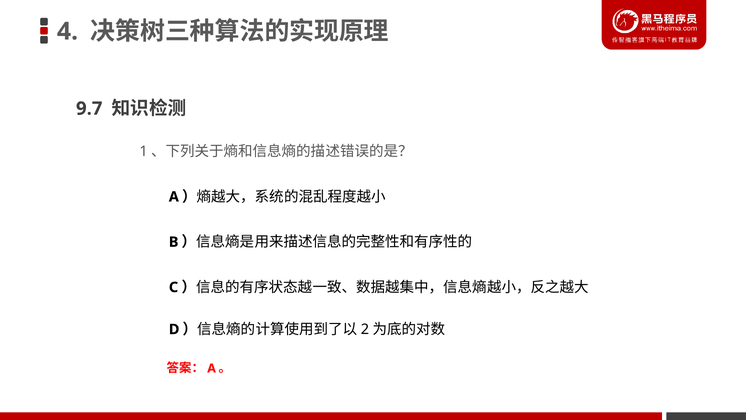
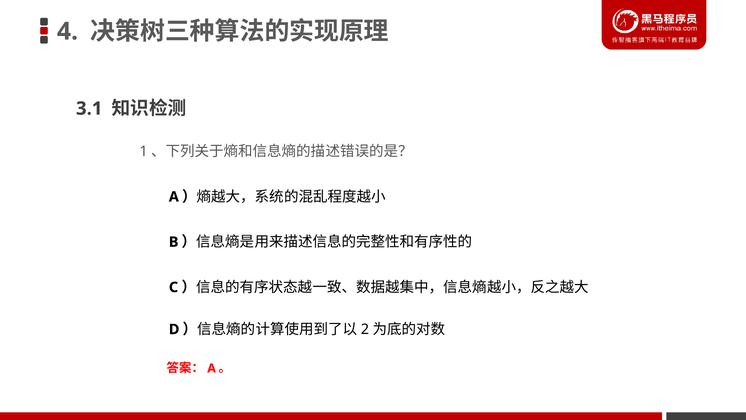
9.7: 9.7 -> 3.1
